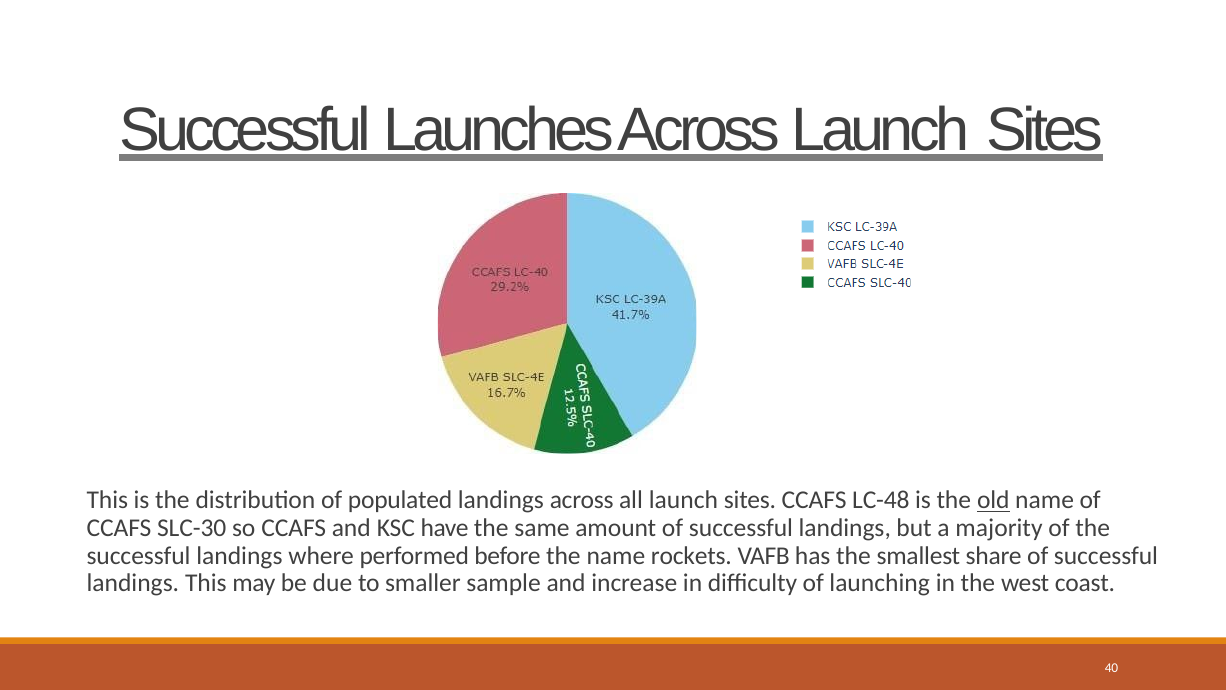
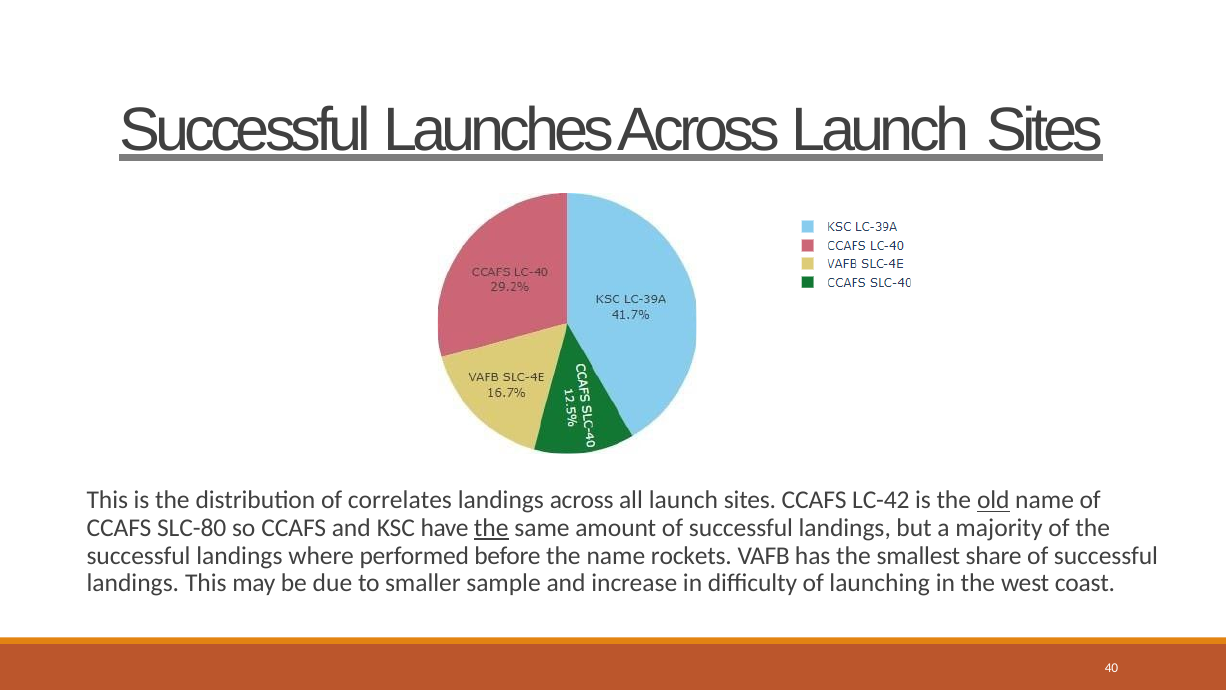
populated: populated -> correlates
LC-48: LC-48 -> LC-42
SLC-30: SLC-30 -> SLC-80
the at (491, 528) underline: none -> present
